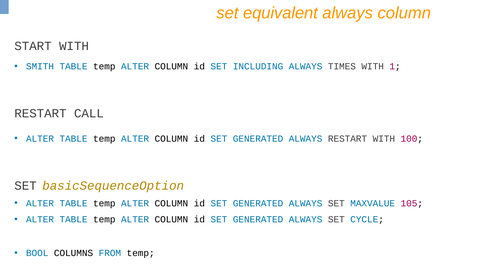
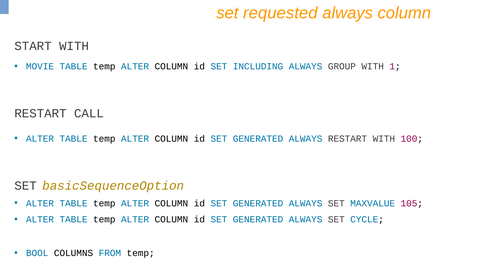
equivalent: equivalent -> requested
SMITH: SMITH -> MOVIE
TIMES: TIMES -> GROUP
